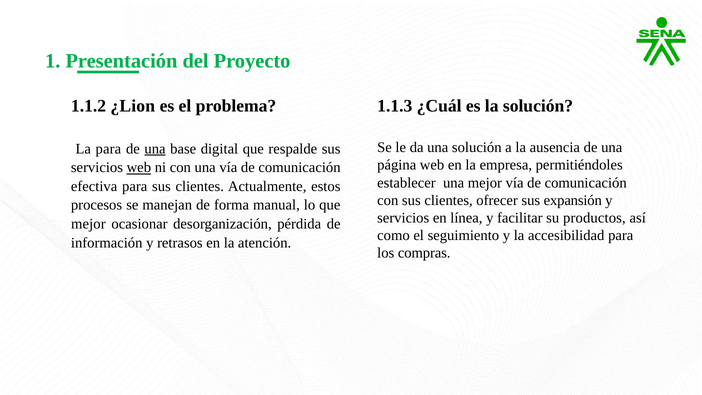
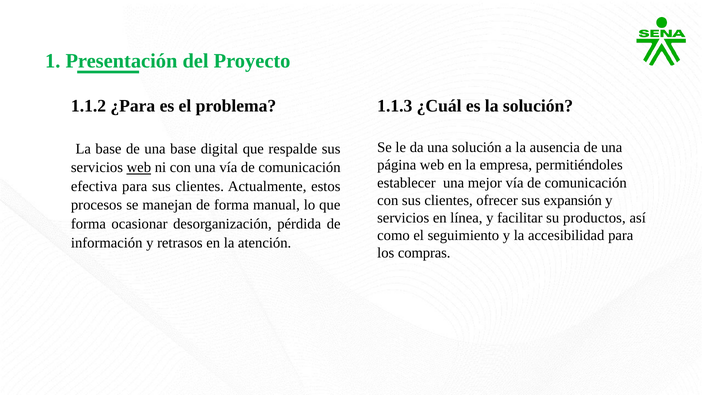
¿Lion: ¿Lion -> ¿Para
La para: para -> base
una at (155, 149) underline: present -> none
mejor at (88, 224): mejor -> forma
